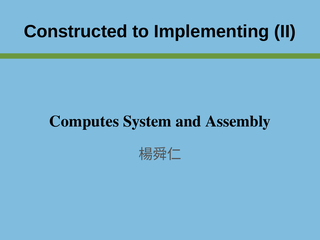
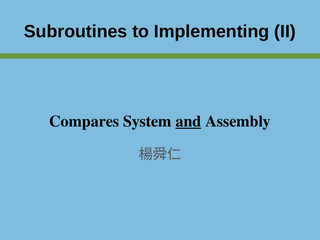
Constructed: Constructed -> Subroutines
Computes: Computes -> Compares
and underline: none -> present
